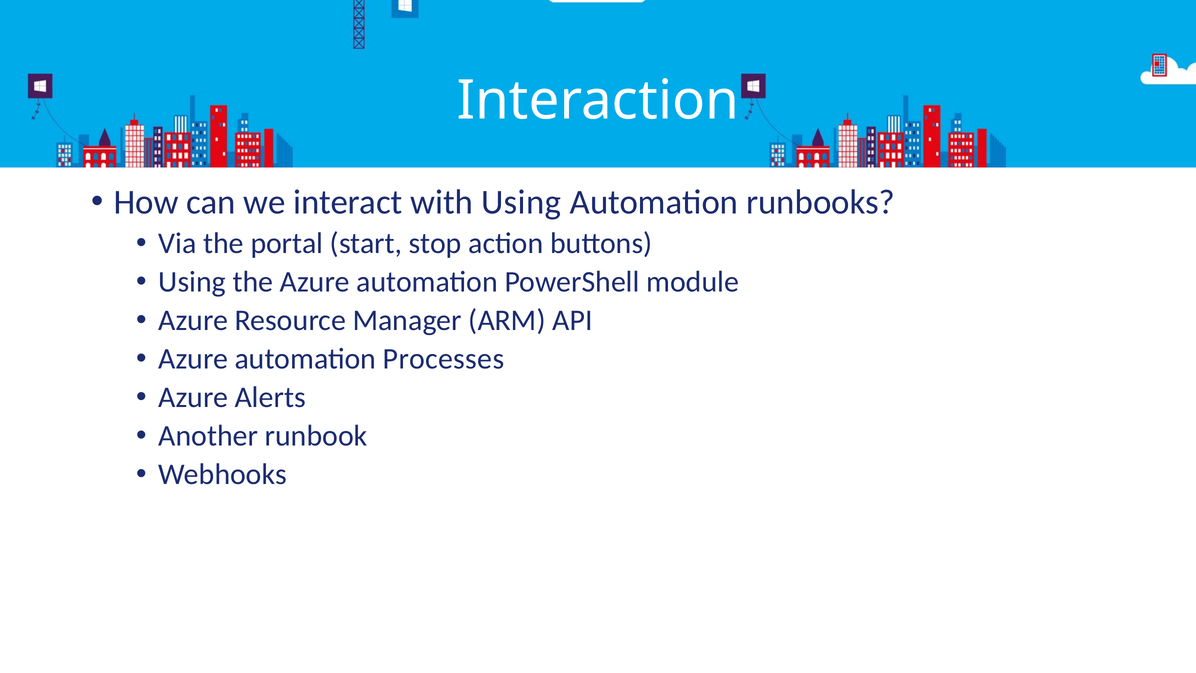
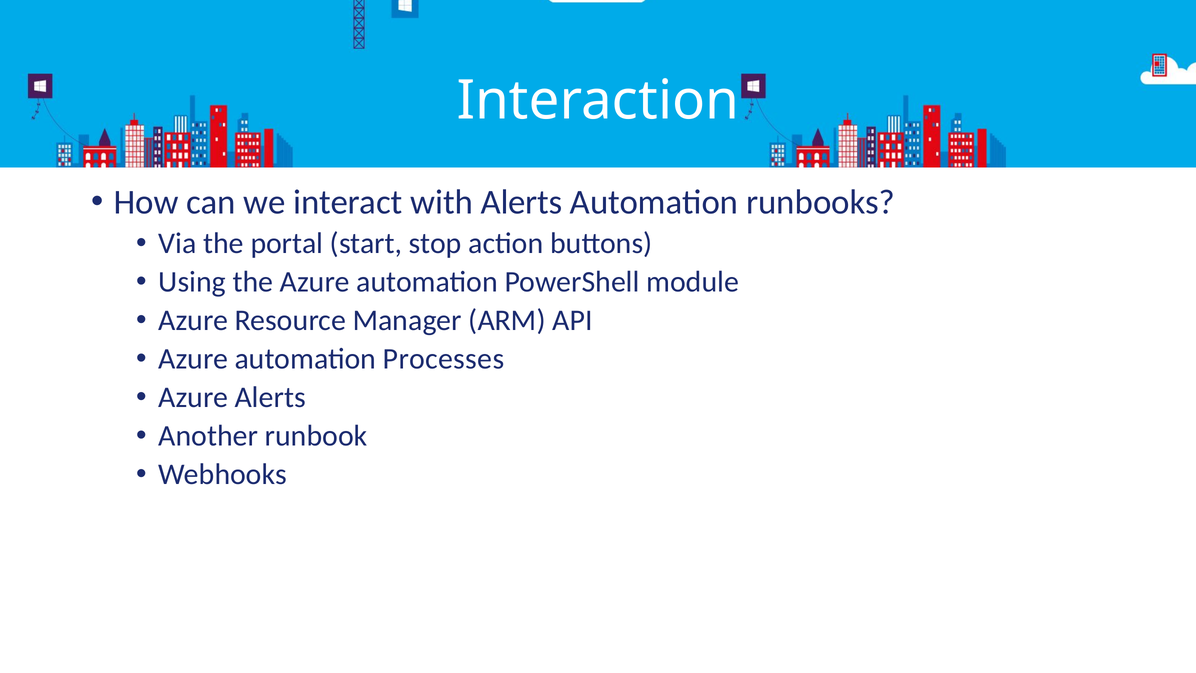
with Using: Using -> Alerts
